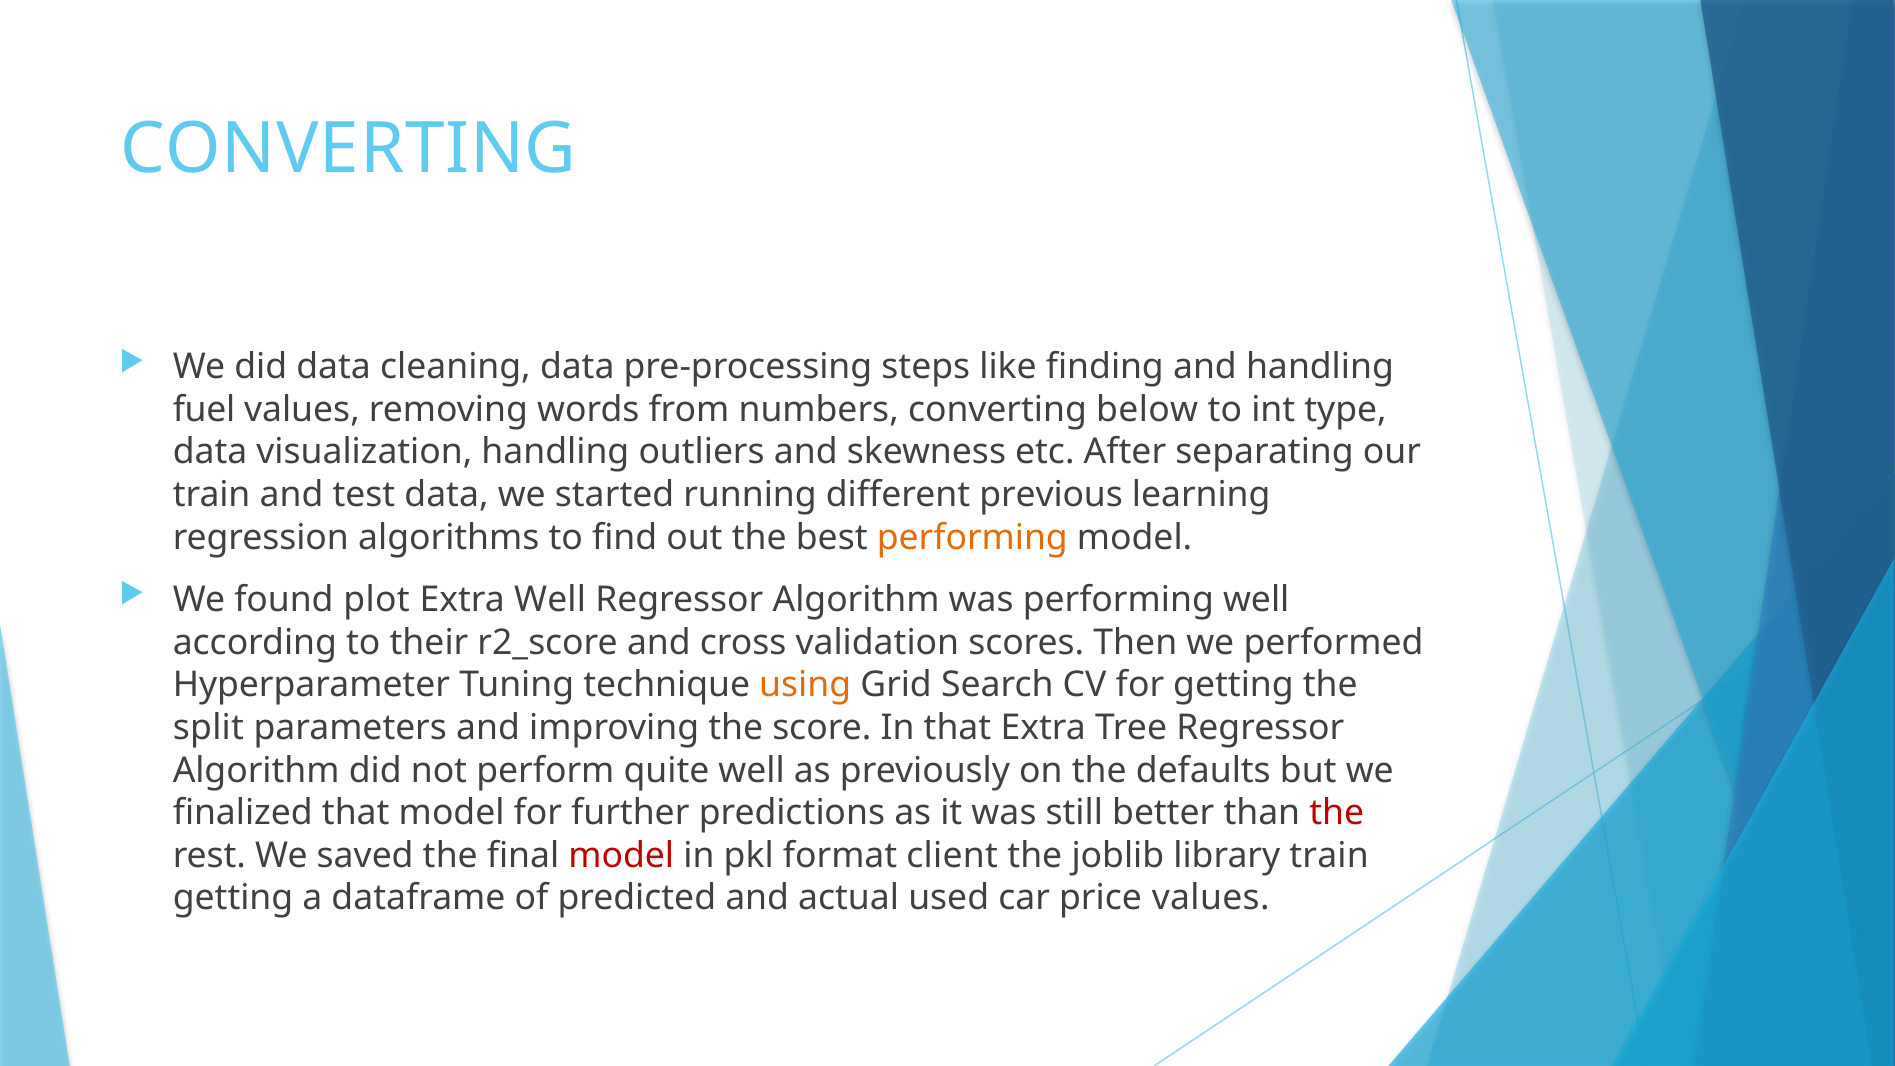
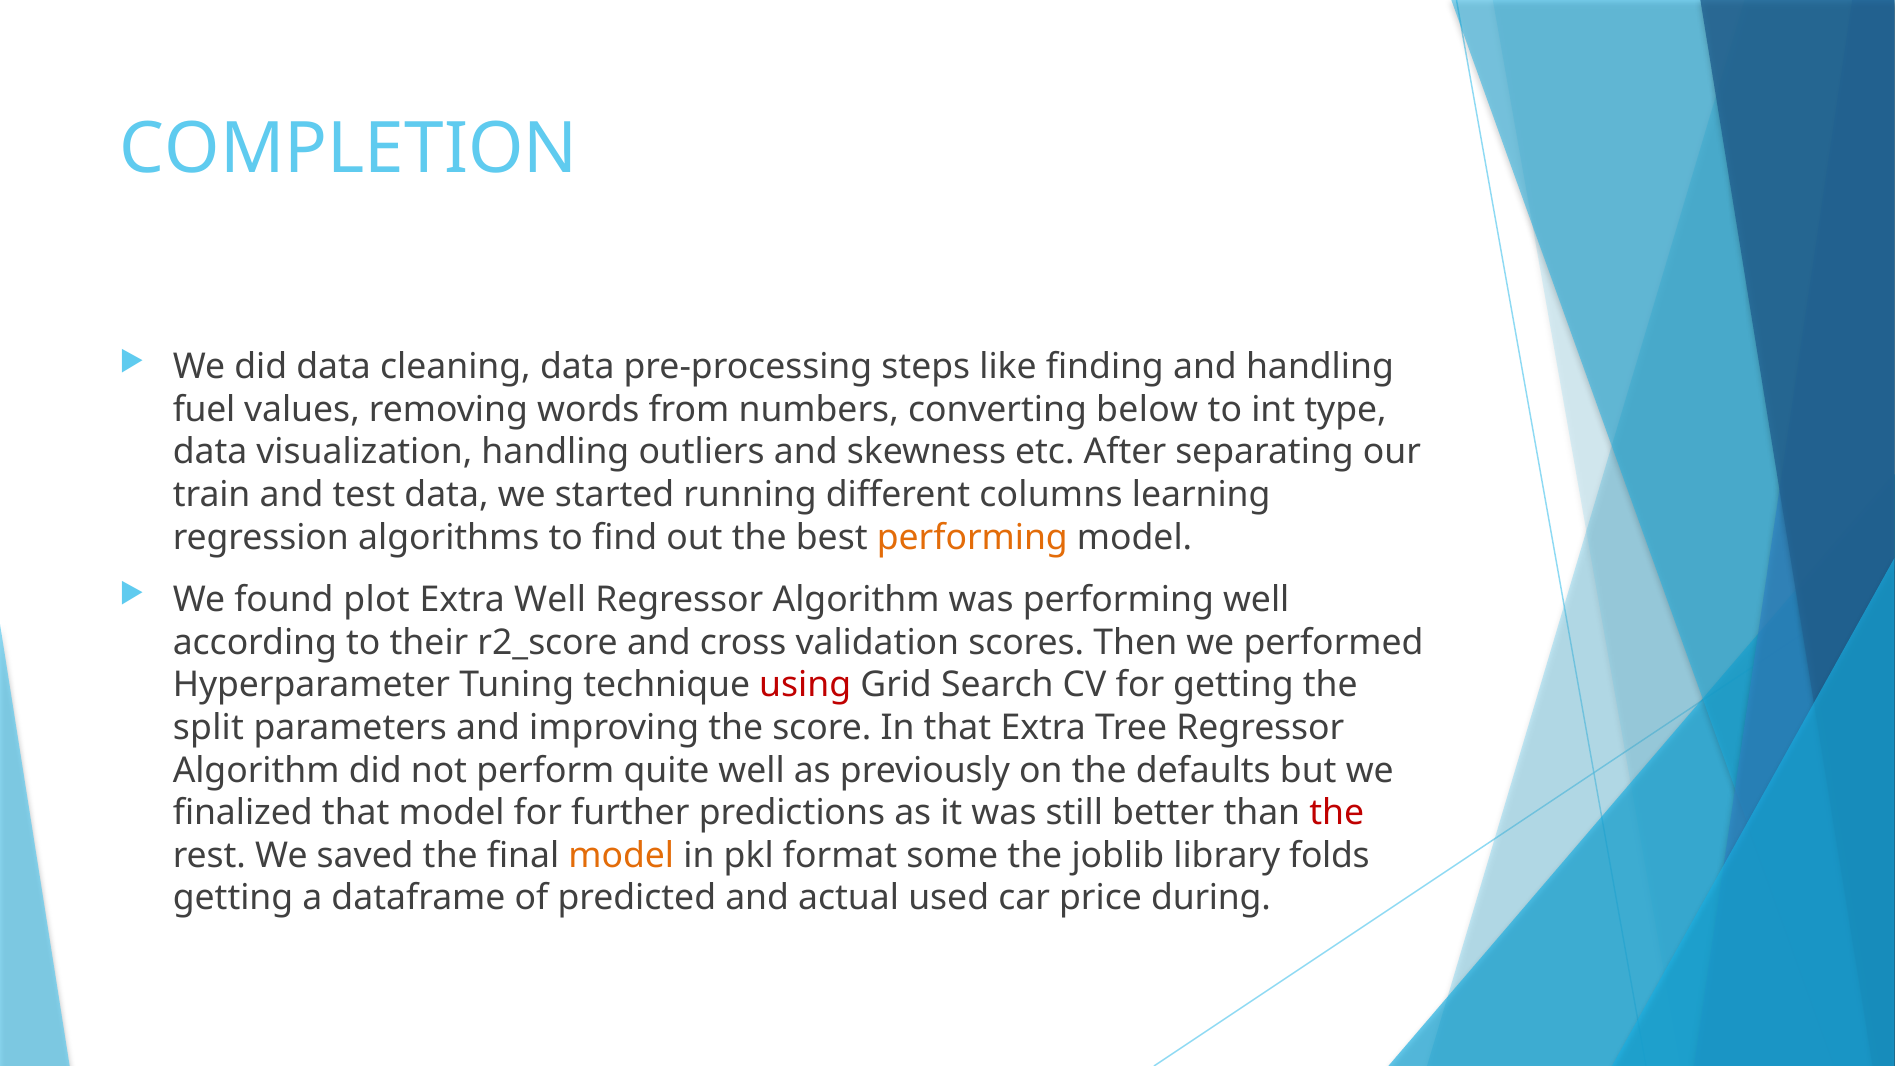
CONVERTING at (348, 149): CONVERTING -> COMPLETION
previous: previous -> columns
using colour: orange -> red
model at (621, 856) colour: red -> orange
client: client -> some
library train: train -> folds
price values: values -> during
